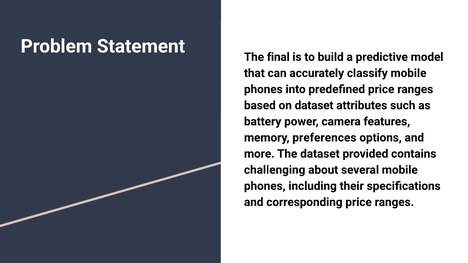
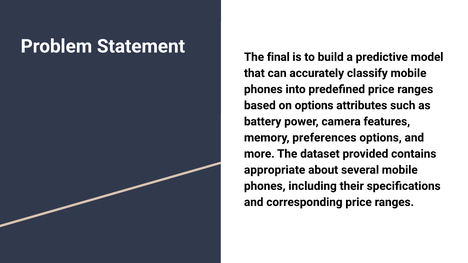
on dataset: dataset -> options
challenging: challenging -> appropriate
